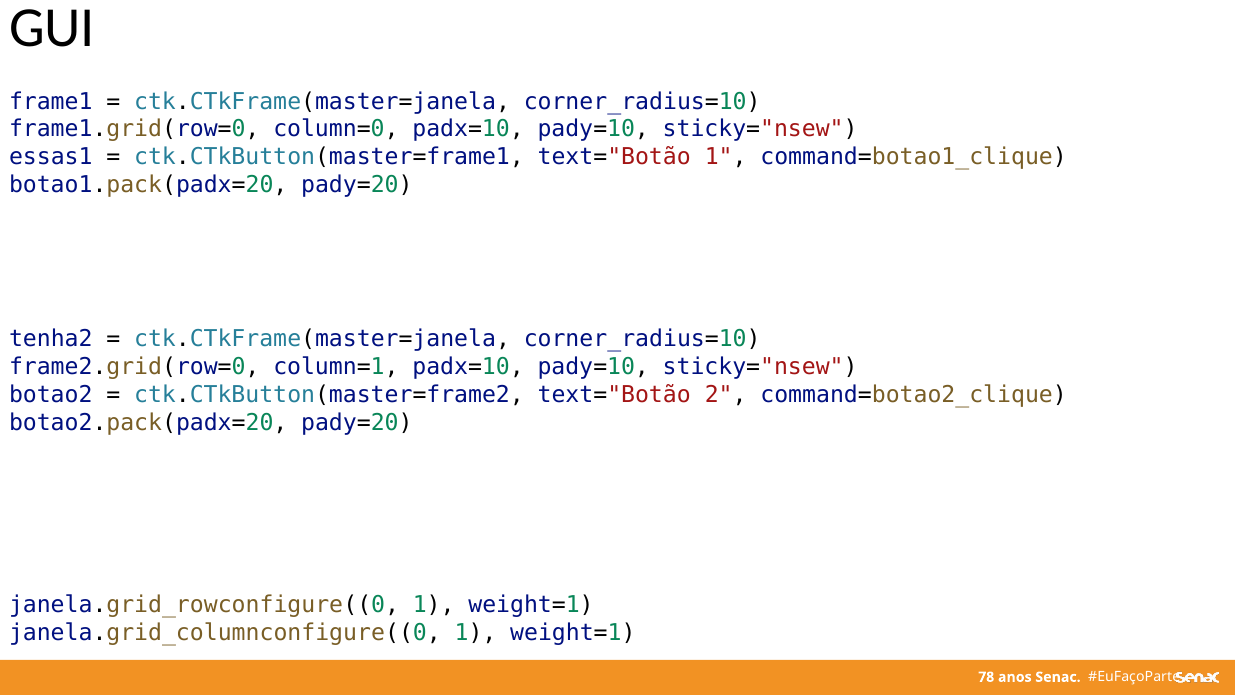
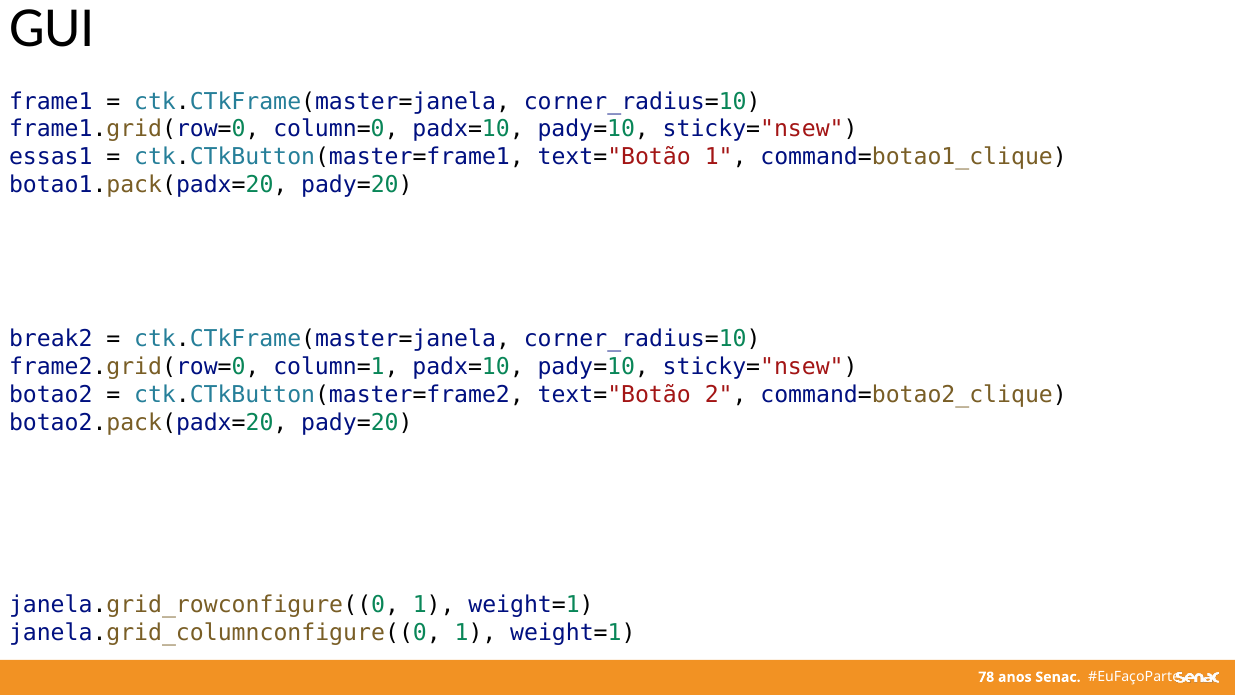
tenha2: tenha2 -> break2
